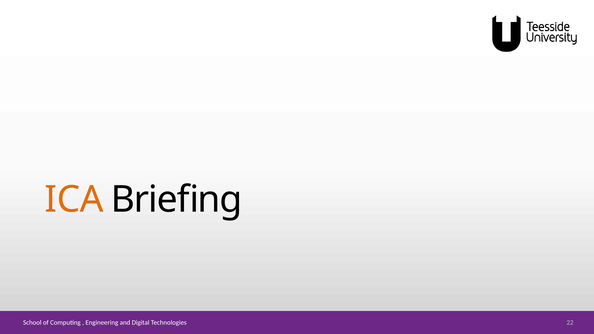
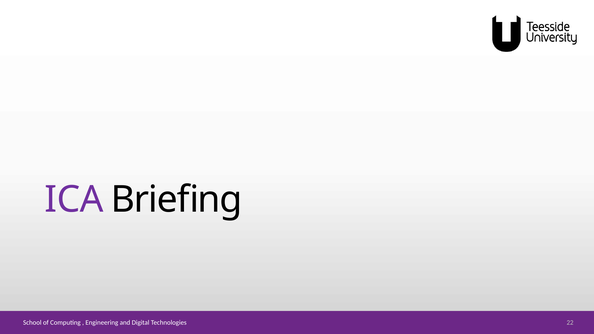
ICA colour: orange -> purple
